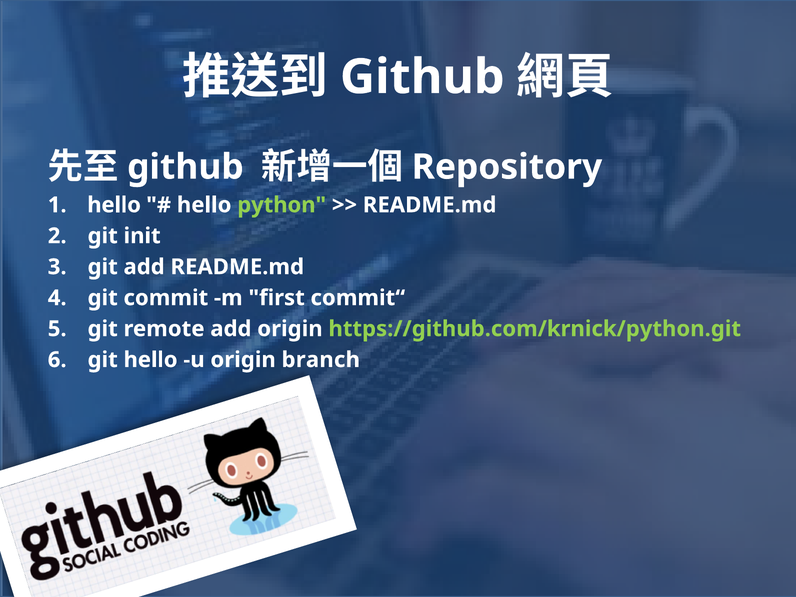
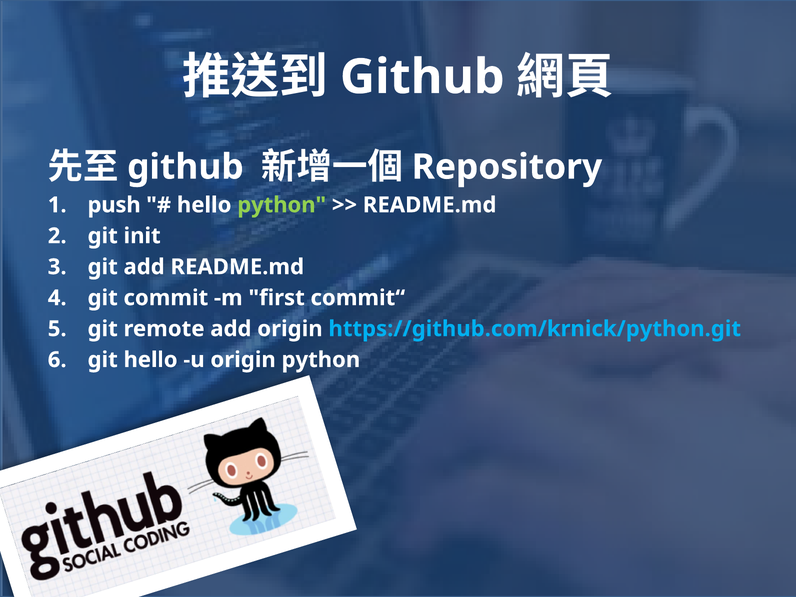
hello at (114, 205): hello -> push
https://github.com/krnick/python.git colour: light green -> light blue
origin branch: branch -> python
